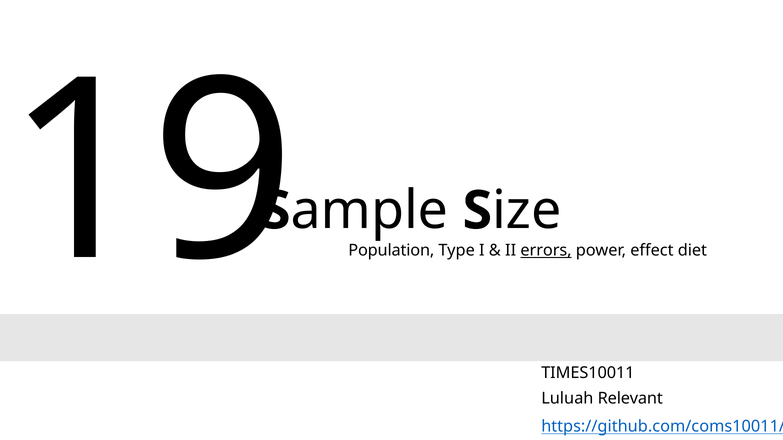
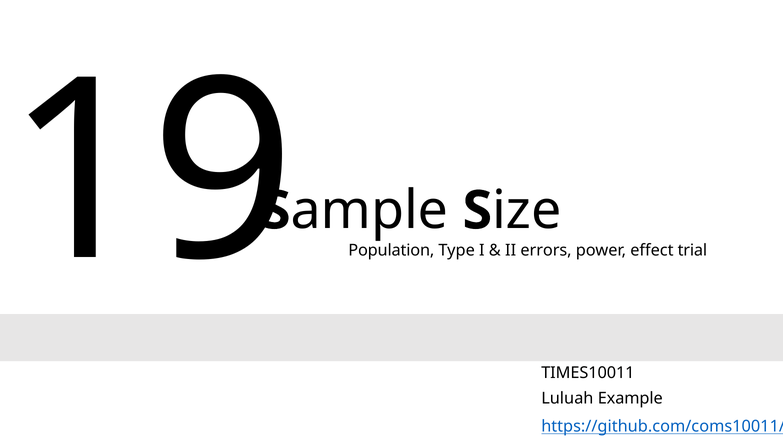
errors underline: present -> none
diet: diet -> trial
Relevant: Relevant -> Example
